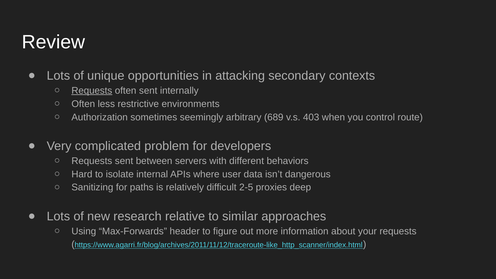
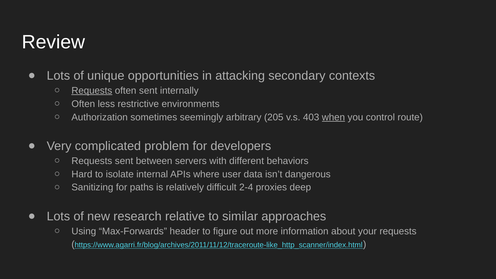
689: 689 -> 205
when underline: none -> present
2-5: 2-5 -> 2-4
